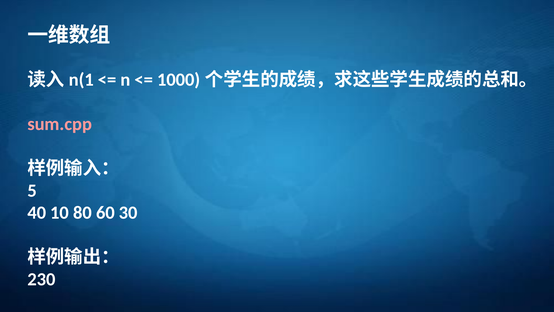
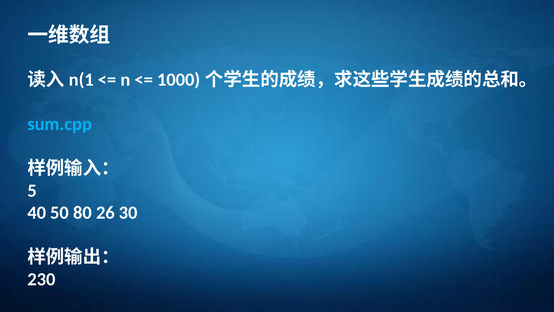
sum.cpp colour: pink -> light blue
10: 10 -> 50
60: 60 -> 26
